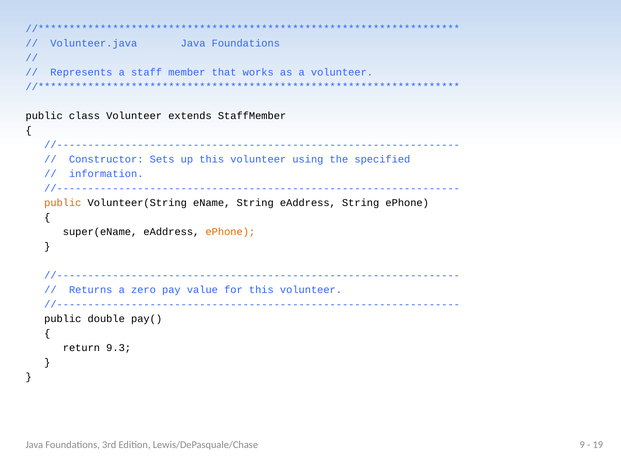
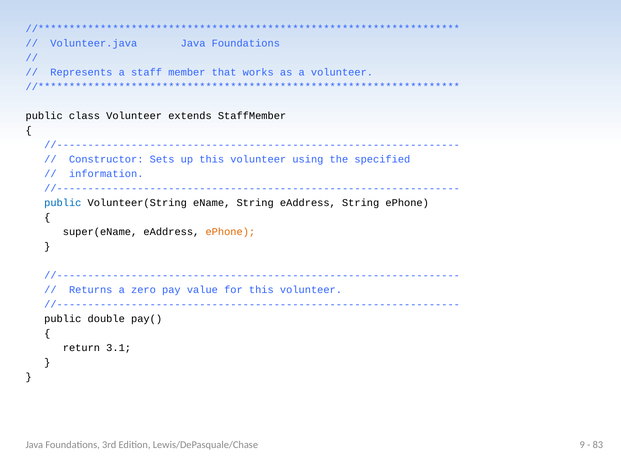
public at (63, 203) colour: orange -> blue
9.3: 9.3 -> 3.1
19: 19 -> 83
